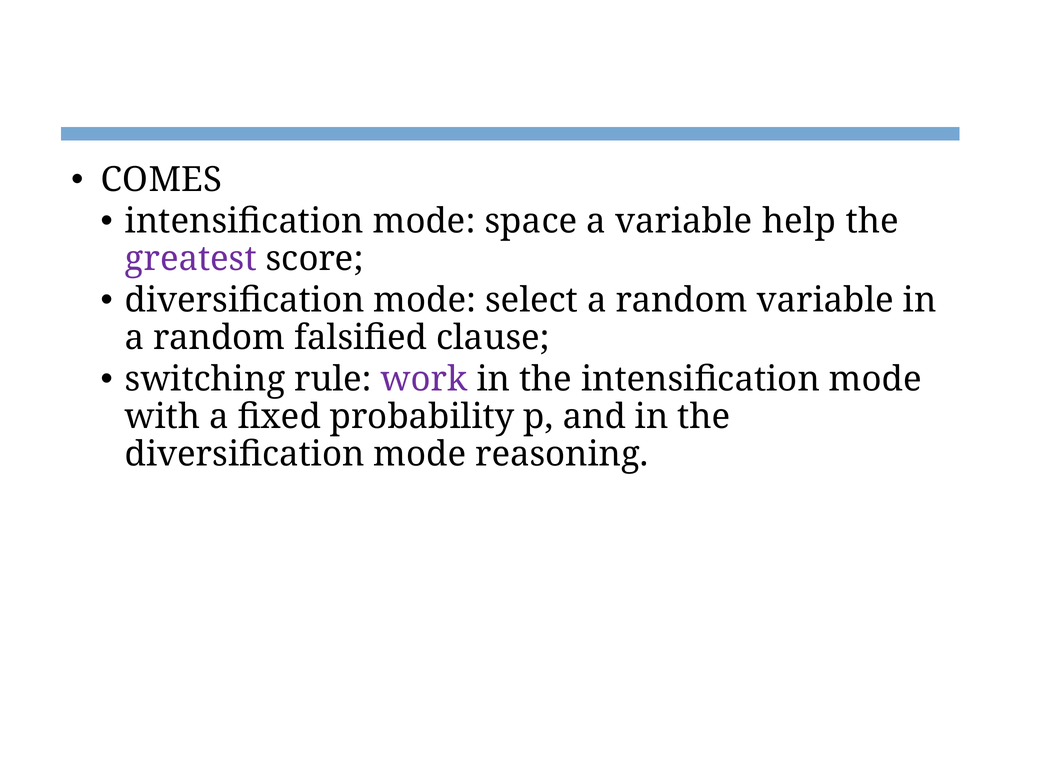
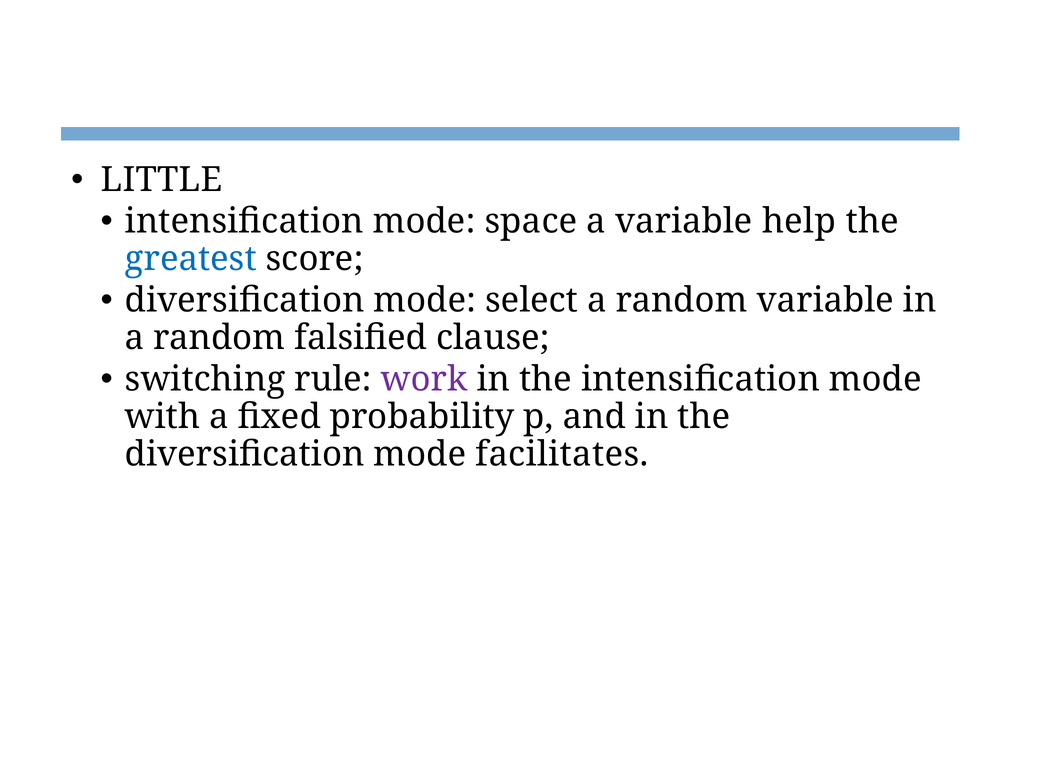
COMES: COMES -> LITTLE
greatest colour: purple -> blue
reasoning: reasoning -> facilitates
